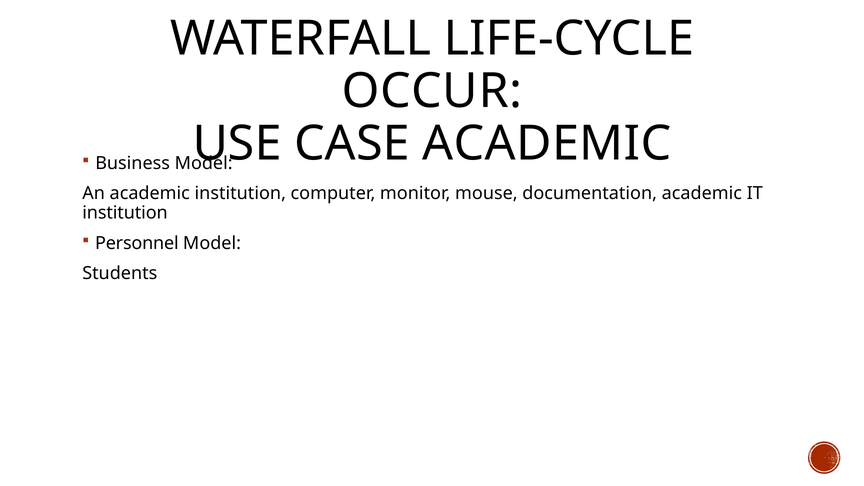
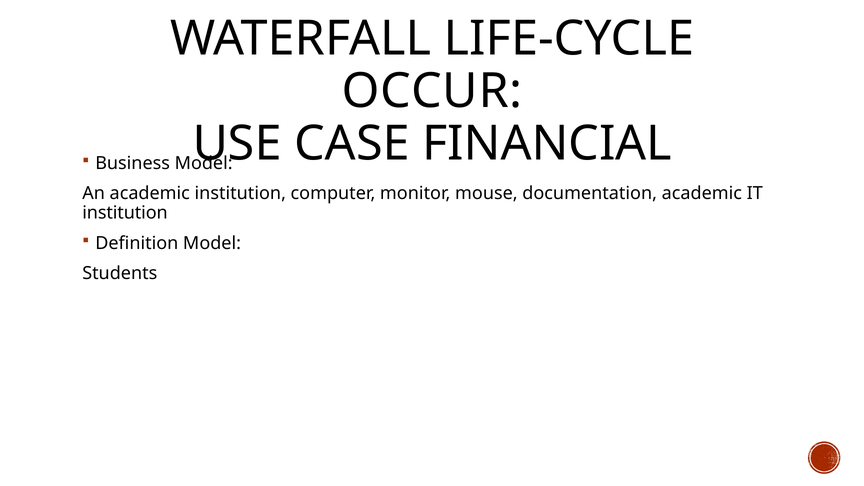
CASE ACADEMIC: ACADEMIC -> FINANCIAL
Personnel: Personnel -> Definition
